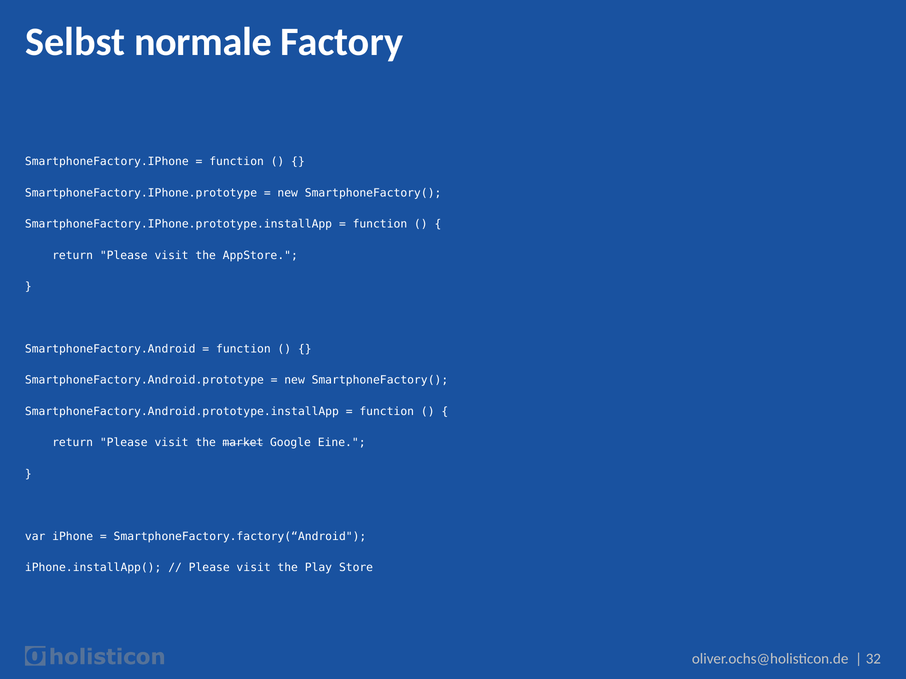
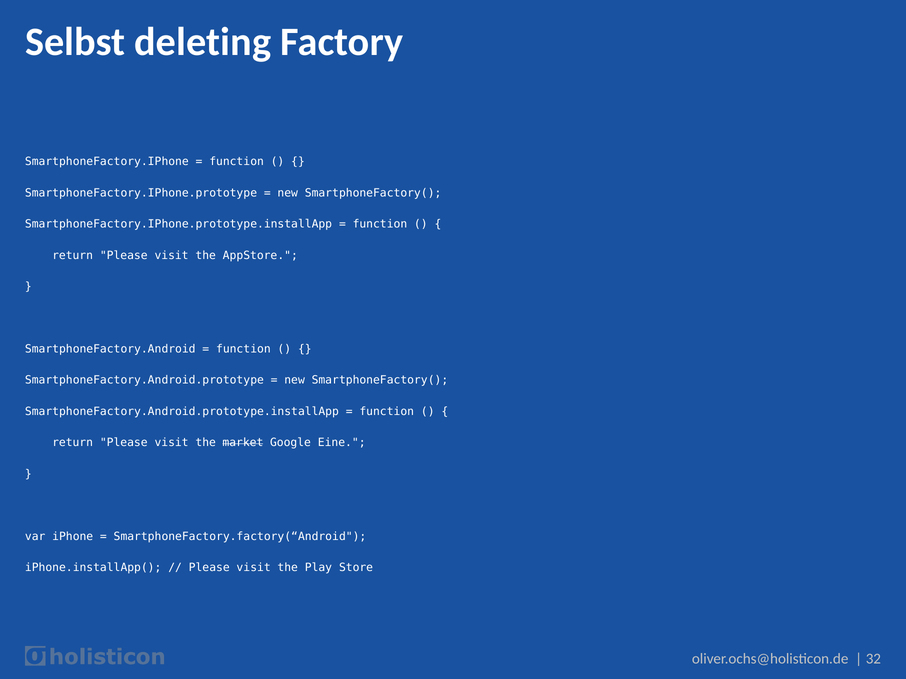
normale: normale -> deleting
